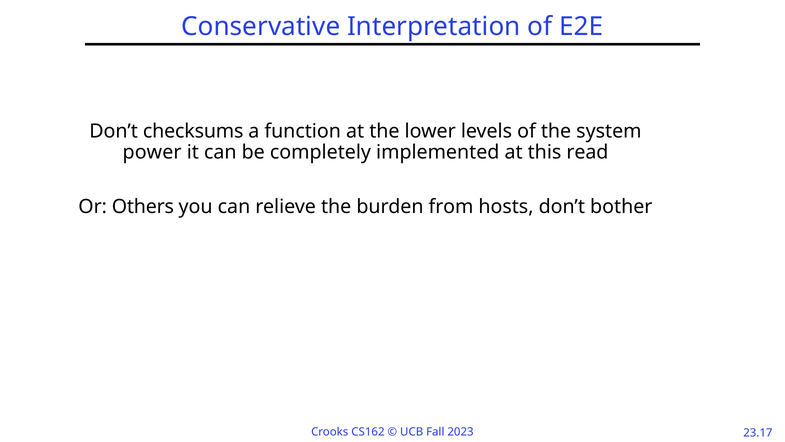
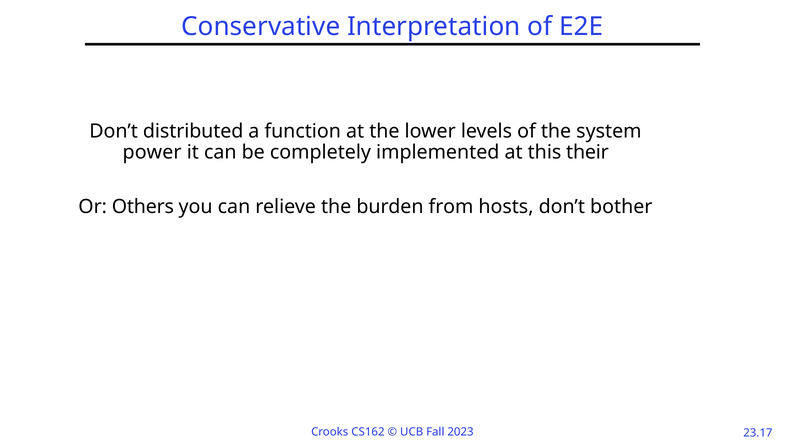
checksums: checksums -> distributed
read: read -> their
